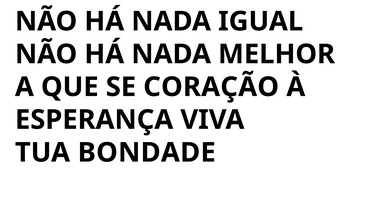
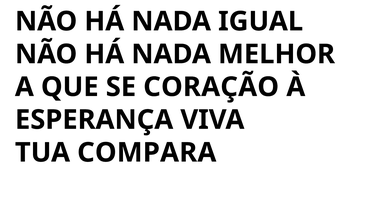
BONDADE: BONDADE -> COMPARA
